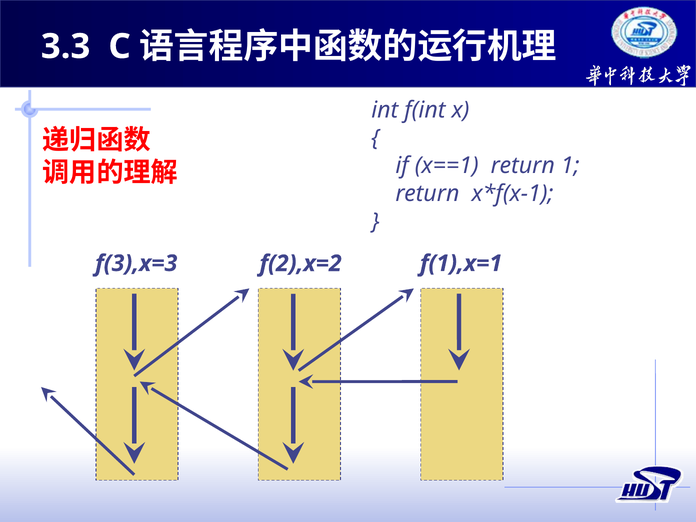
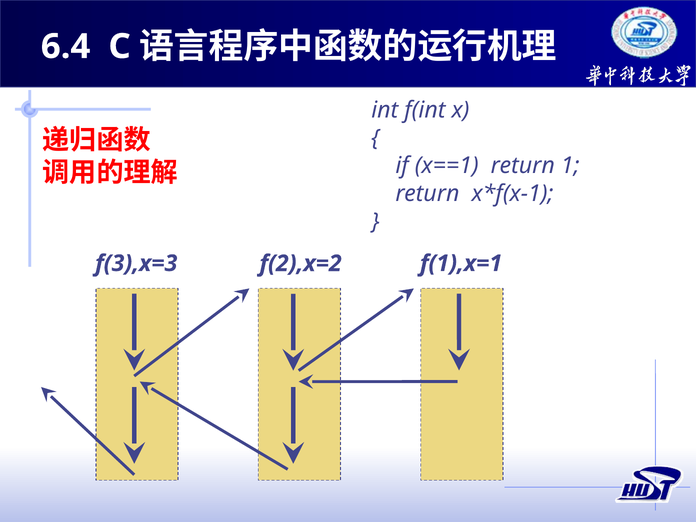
3.3: 3.3 -> 6.4
